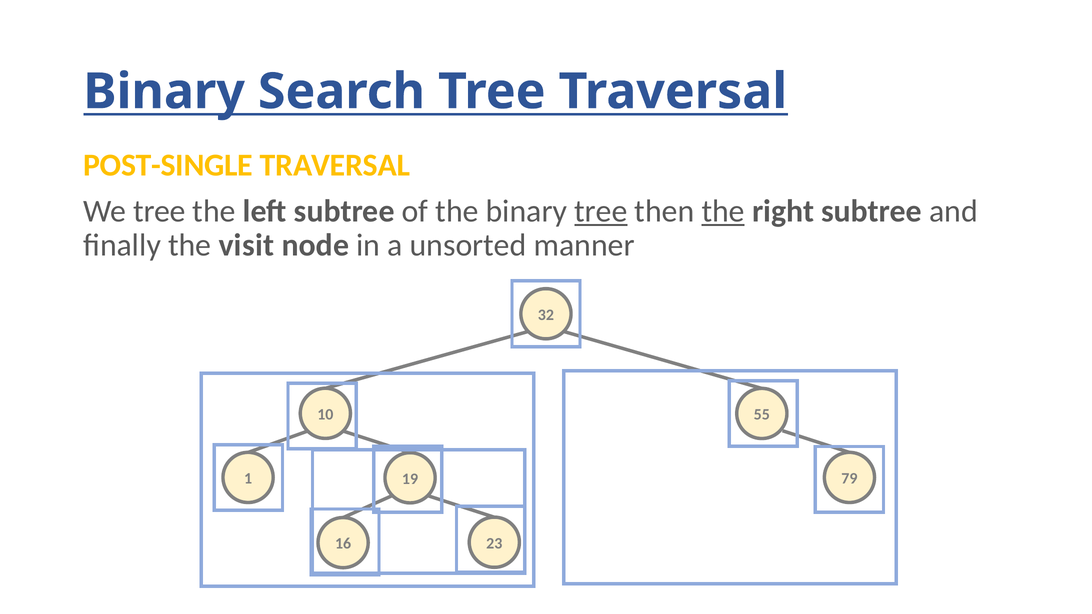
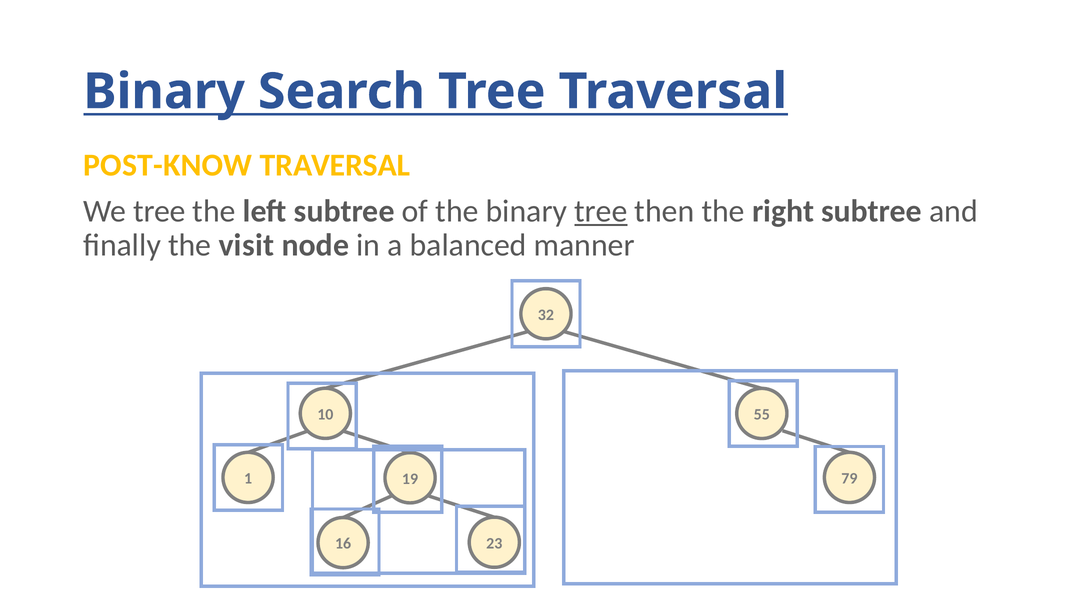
POST-SINGLE: POST-SINGLE -> POST-KNOW
the at (723, 211) underline: present -> none
unsorted: unsorted -> balanced
